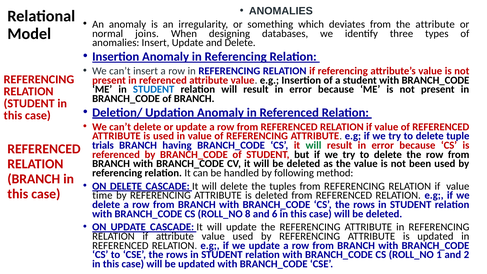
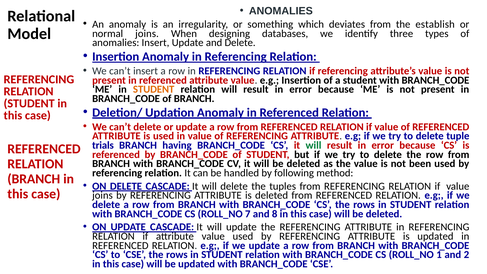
the attribute: attribute -> establish
STUDENT at (154, 89) colour: blue -> orange
time at (102, 195): time -> joins
8: 8 -> 7
6: 6 -> 8
